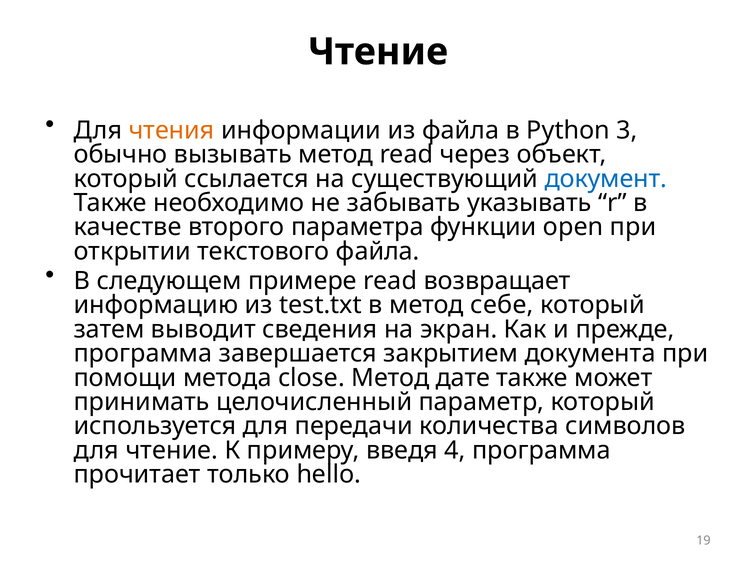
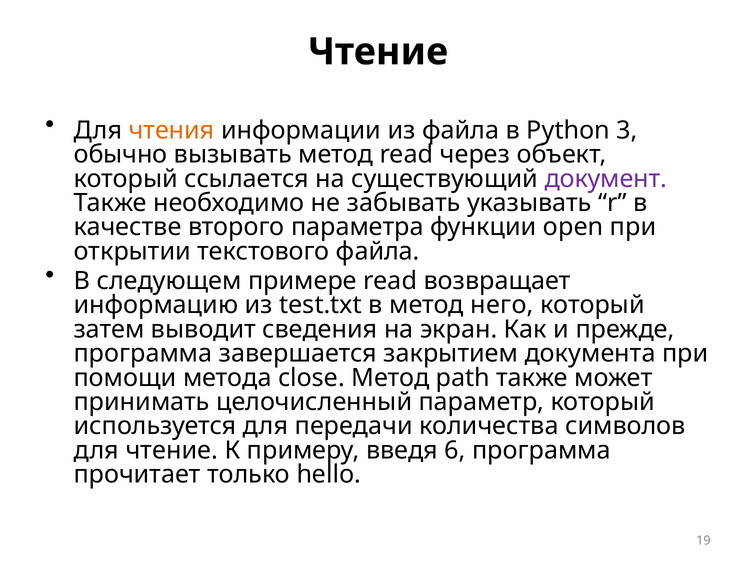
документ colour: blue -> purple
себе: себе -> него
дате: дате -> path
4: 4 -> 6
